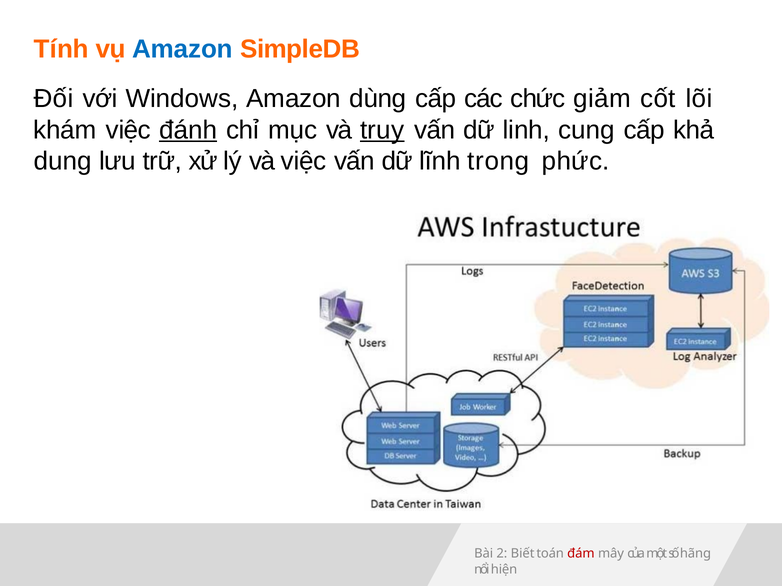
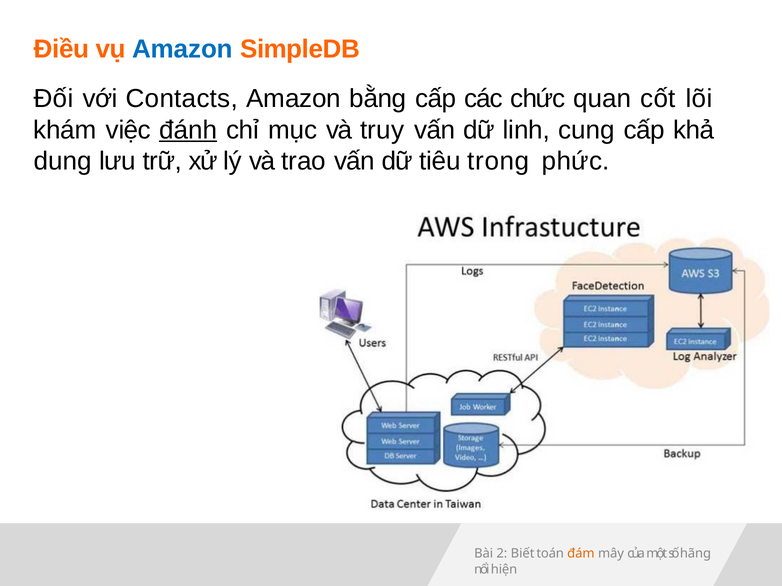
Tính: Tính -> Điều
Windows: Windows -> Contacts
dùng: dùng -> bằng
giảm: giảm -> quan
truy underline: present -> none
và việc: việc -> trao
lĩnh: lĩnh -> tiêu
đám colour: red -> orange
